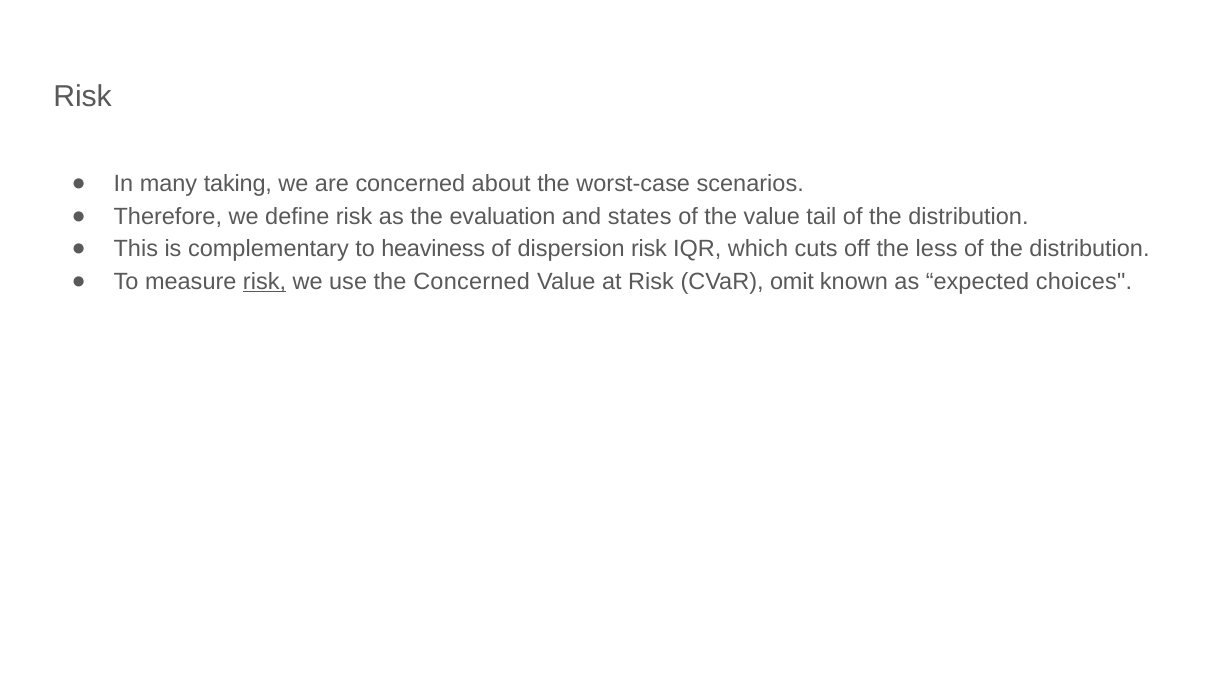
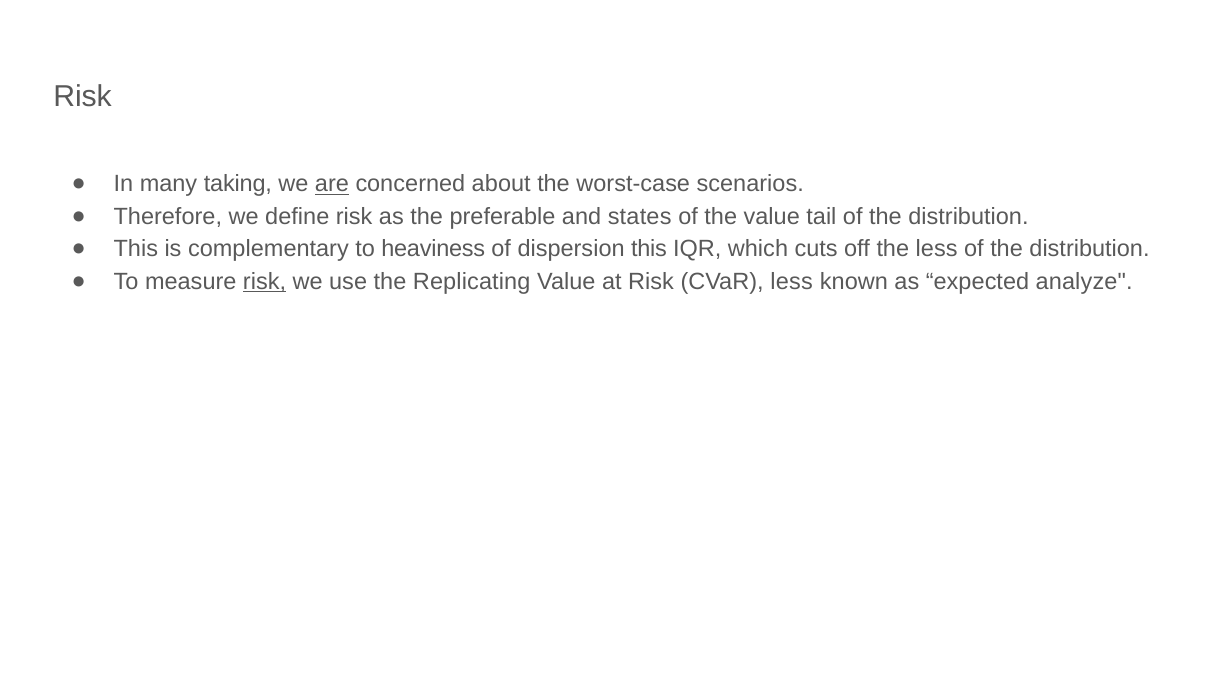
are underline: none -> present
evaluation: evaluation -> preferable
dispersion risk: risk -> this
the Concerned: Concerned -> Replicating
CVaR omit: omit -> less
choices: choices -> analyze
